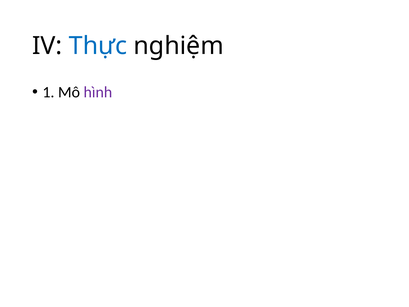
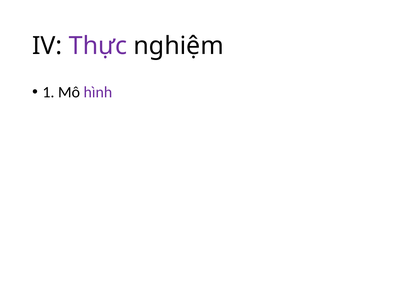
Thực colour: blue -> purple
